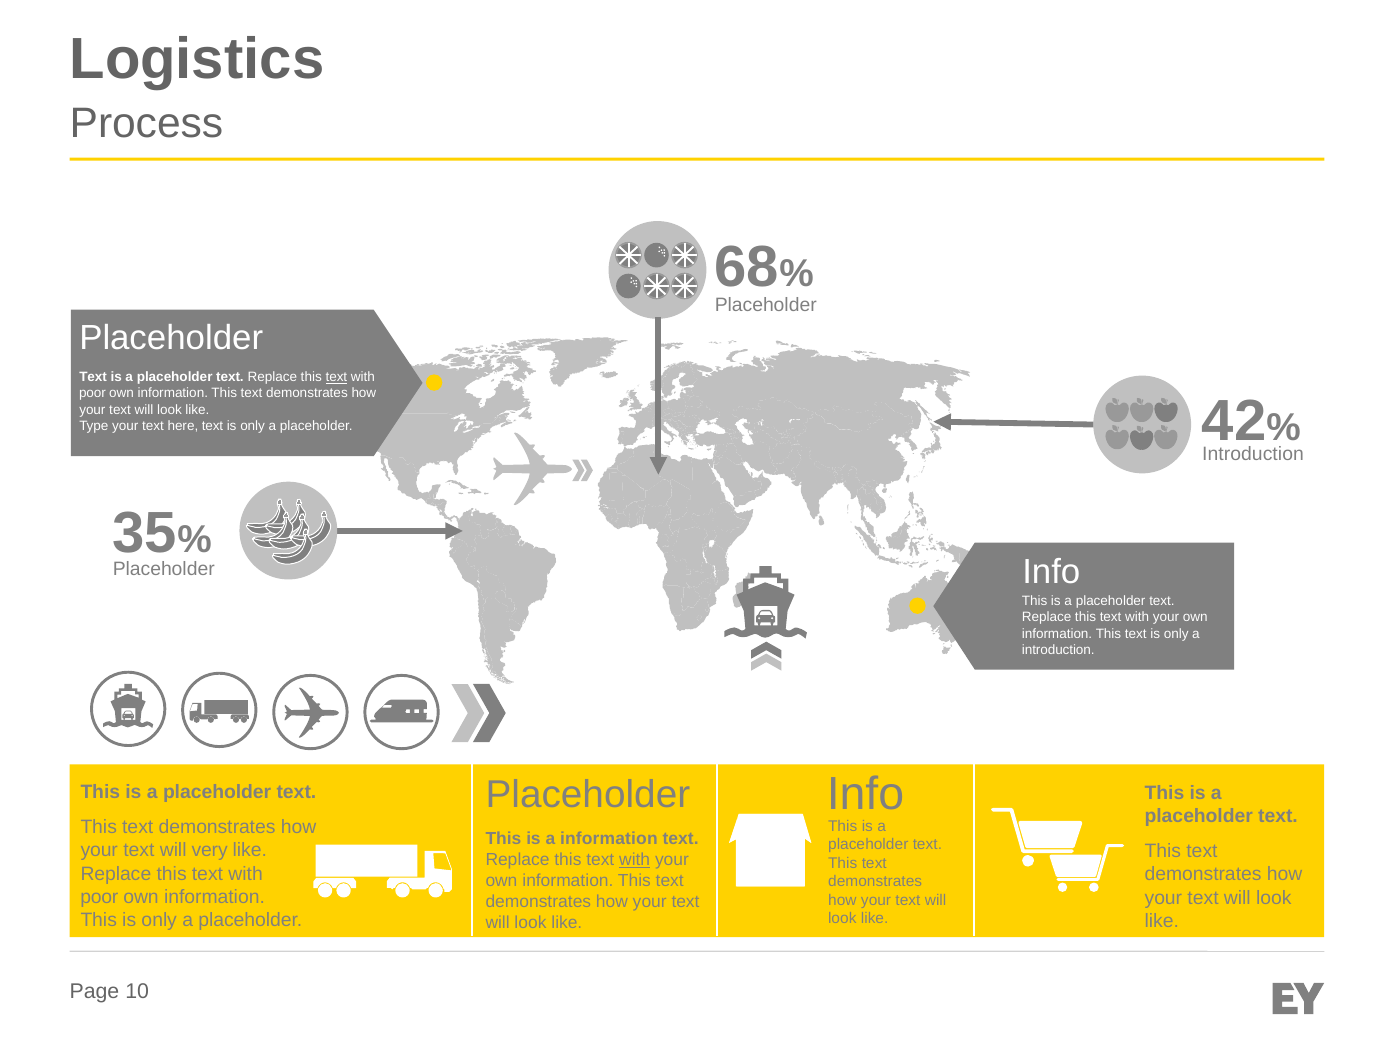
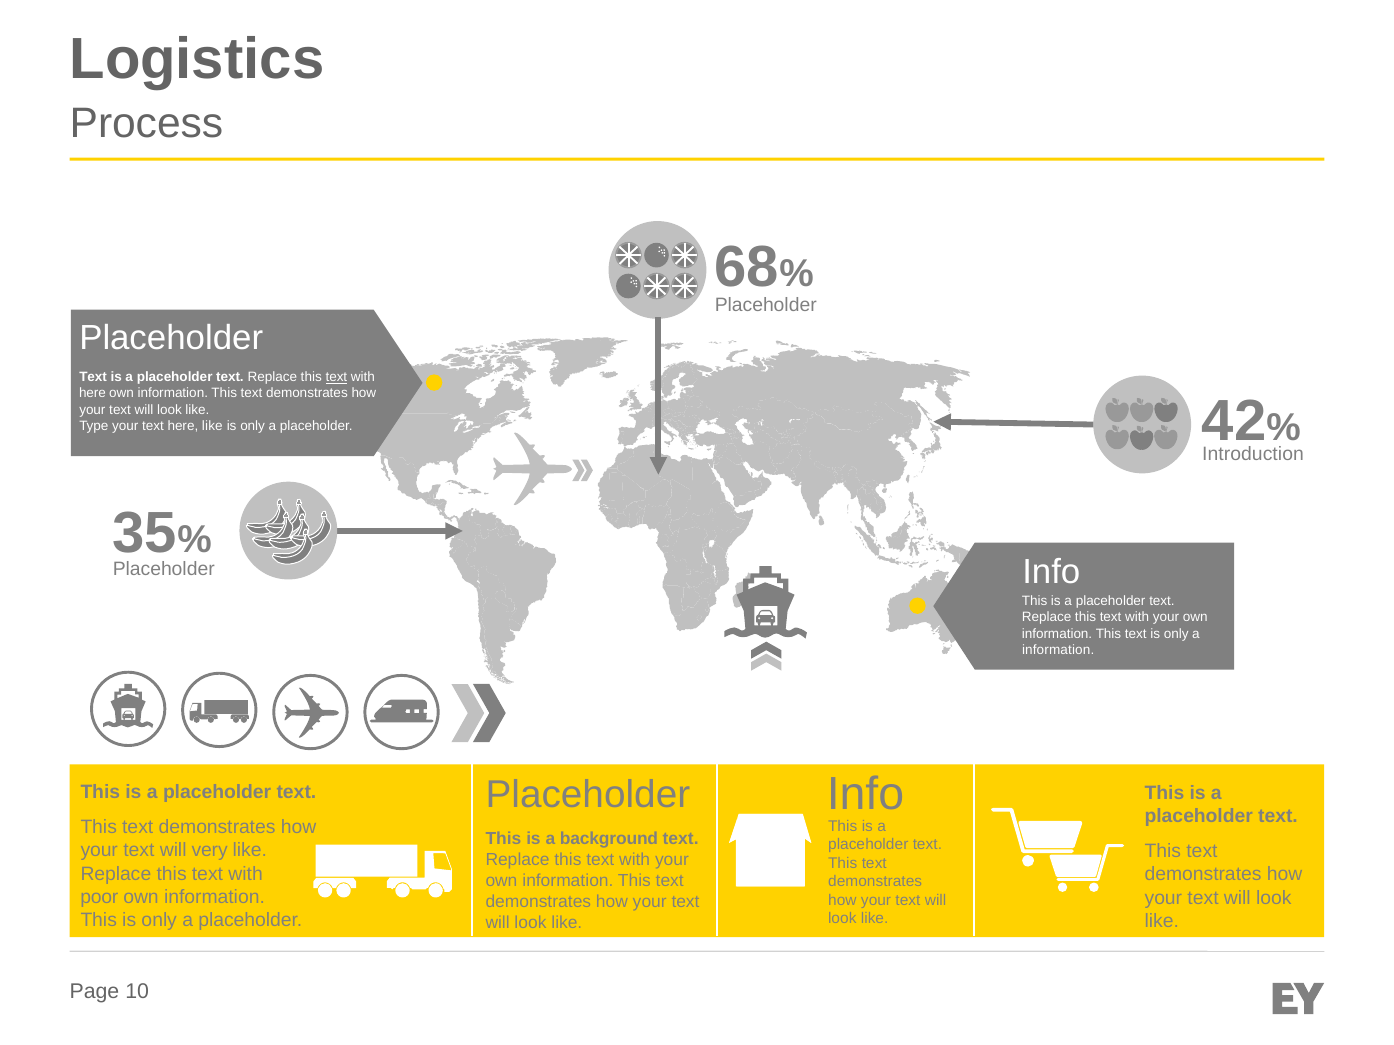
poor at (92, 394): poor -> here
here text: text -> like
introduction at (1058, 650): introduction -> information
a information: information -> background
with at (635, 860) underline: present -> none
